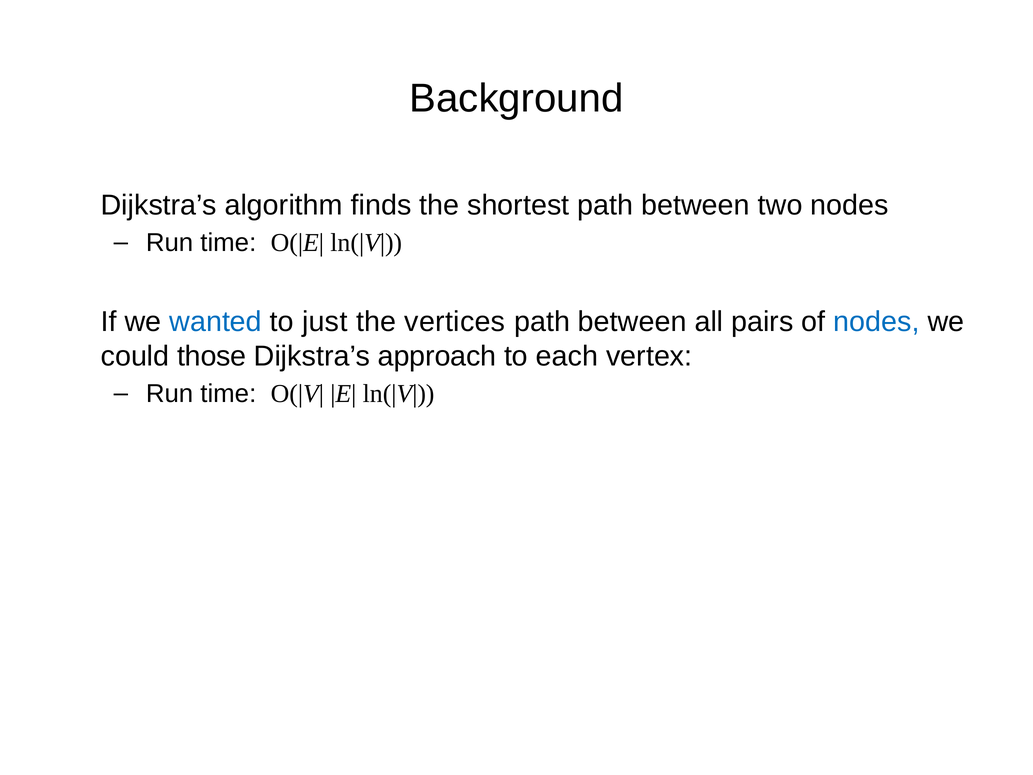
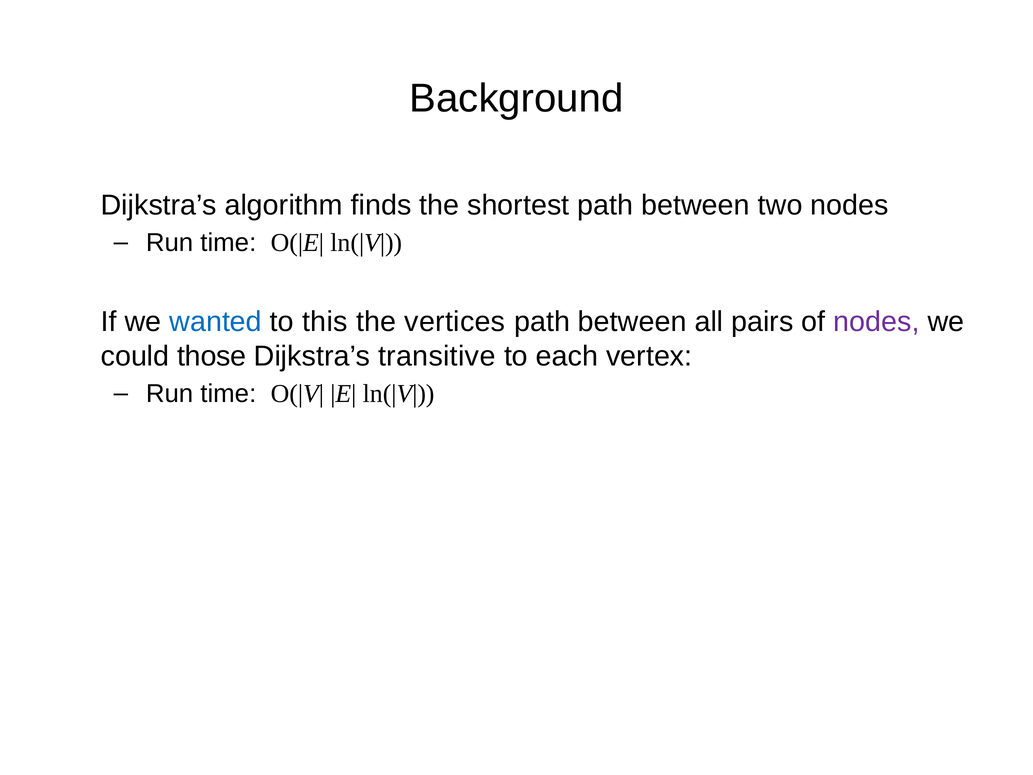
just: just -> this
nodes at (877, 322) colour: blue -> purple
approach: approach -> transitive
